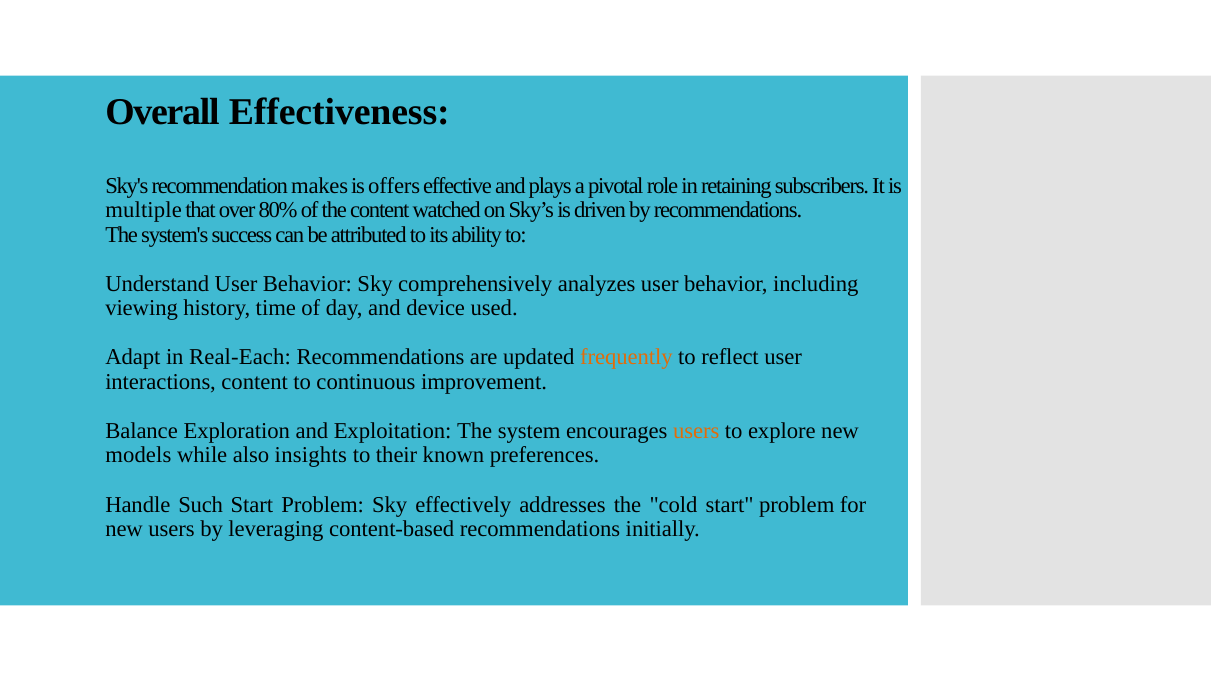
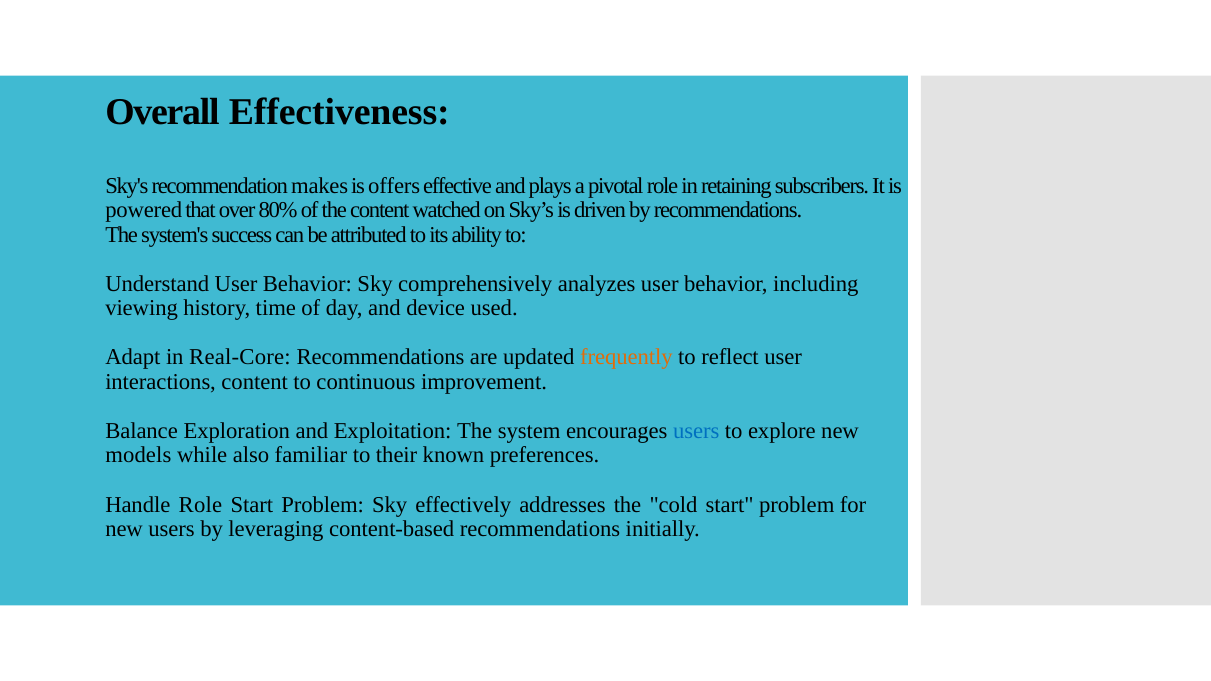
multiple: multiple -> powered
Real-Each: Real-Each -> Real-Core
users at (696, 431) colour: orange -> blue
insights: insights -> familiar
Handle Such: Such -> Role
